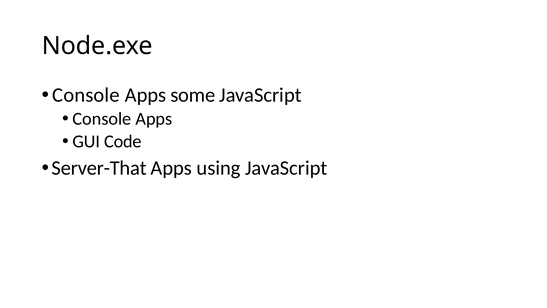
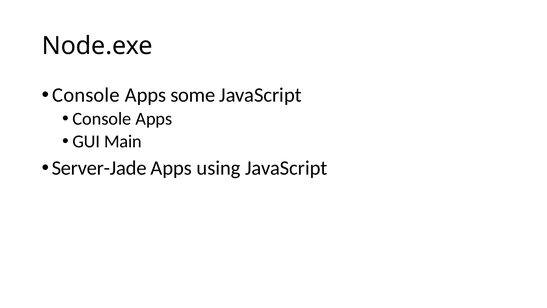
Code: Code -> Main
Server-That: Server-That -> Server-Jade
